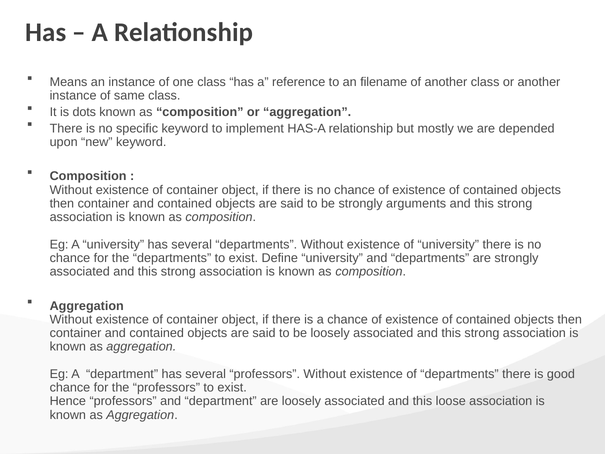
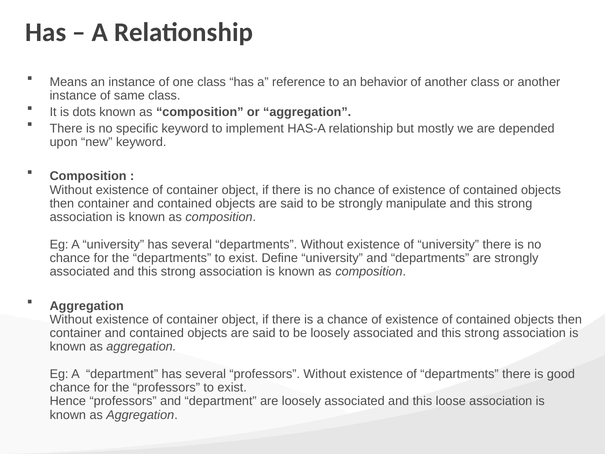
filename: filename -> behavior
arguments: arguments -> manipulate
